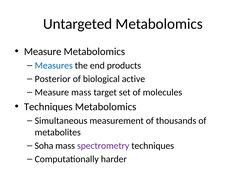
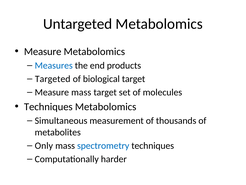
Posterior: Posterior -> Targeted
biological active: active -> target
Soha: Soha -> Only
spectrometry colour: purple -> blue
